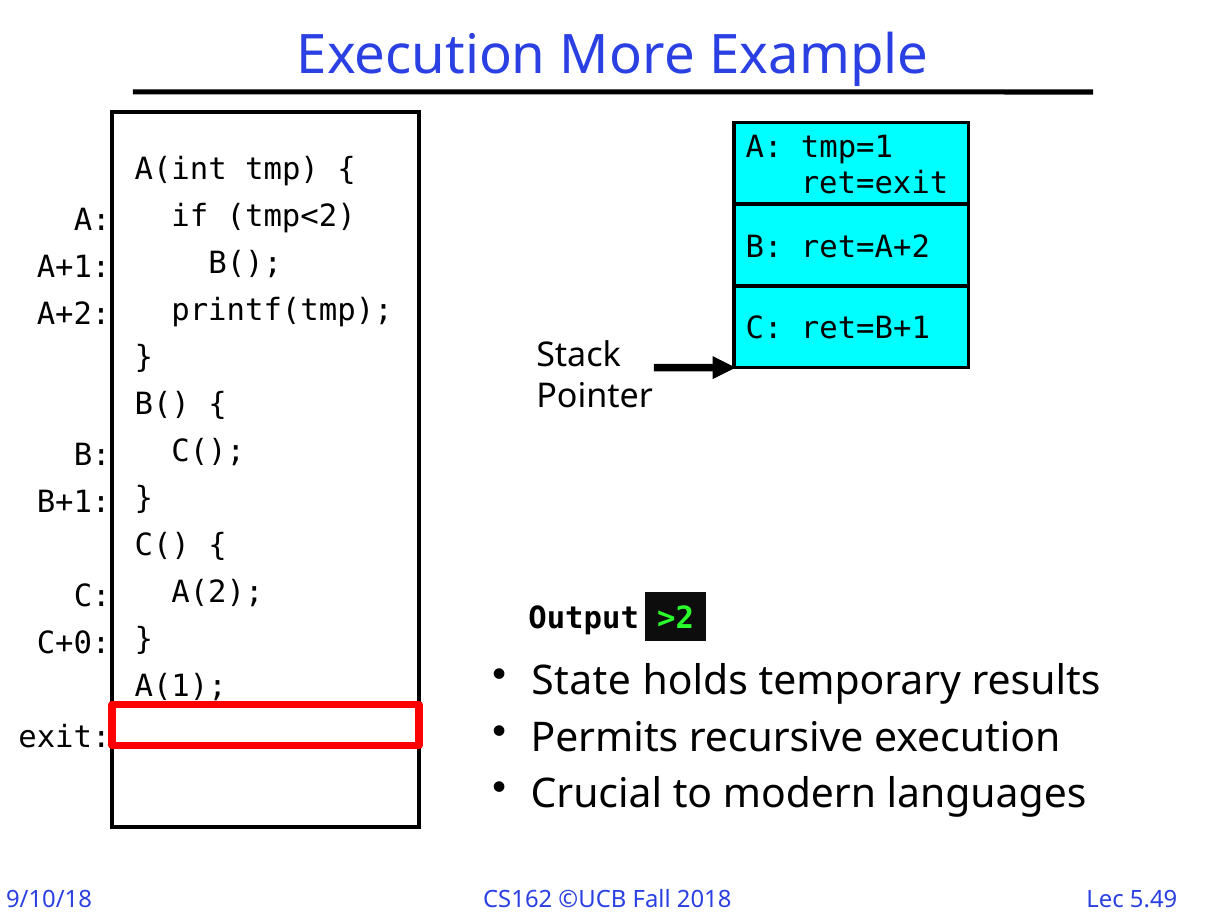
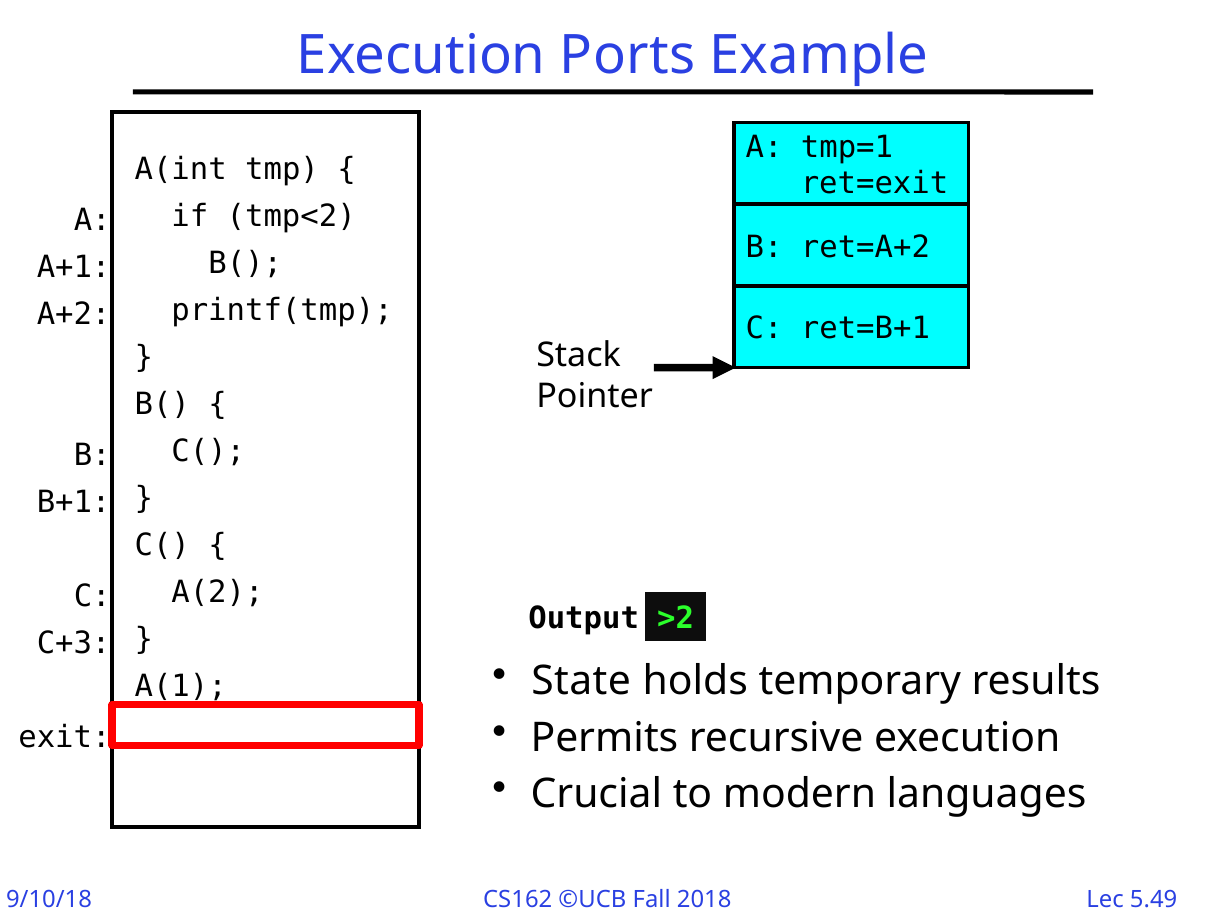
More: More -> Ports
C+0: C+0 -> C+3
